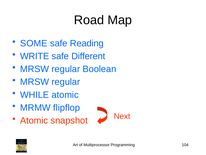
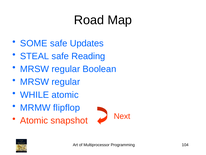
Reading: Reading -> Updates
WRITE: WRITE -> STEAL
Different: Different -> Reading
